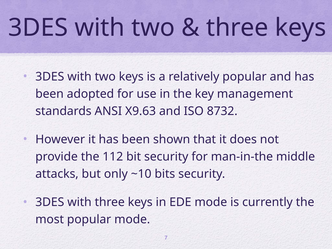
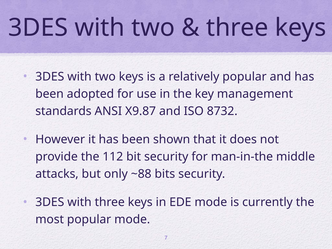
X9.63: X9.63 -> X9.87
~10: ~10 -> ~88
